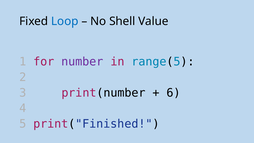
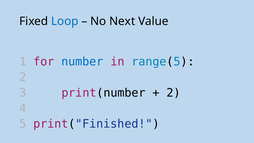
Shell: Shell -> Next
number colour: purple -> blue
6 at (174, 93): 6 -> 2
